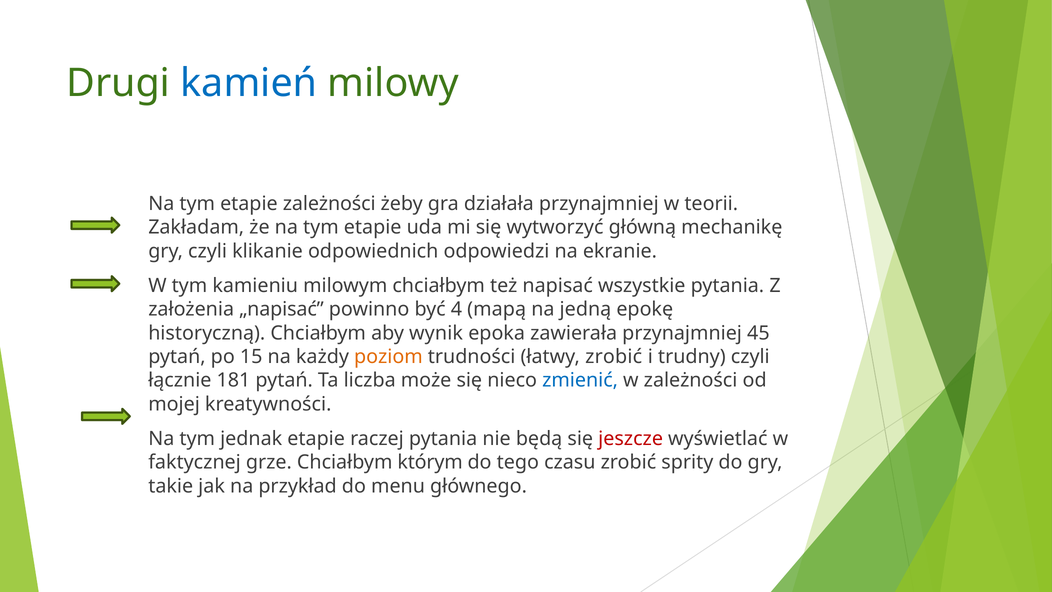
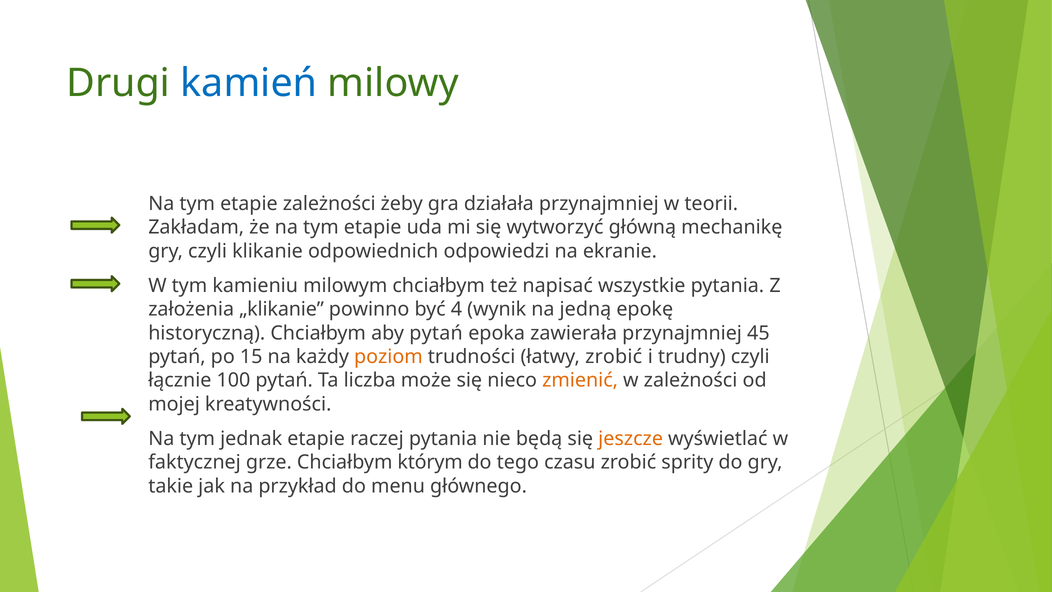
„napisać: „napisać -> „klikanie
mapą: mapą -> wynik
aby wynik: wynik -> pytań
181: 181 -> 100
zmienić colour: blue -> orange
jeszcze colour: red -> orange
